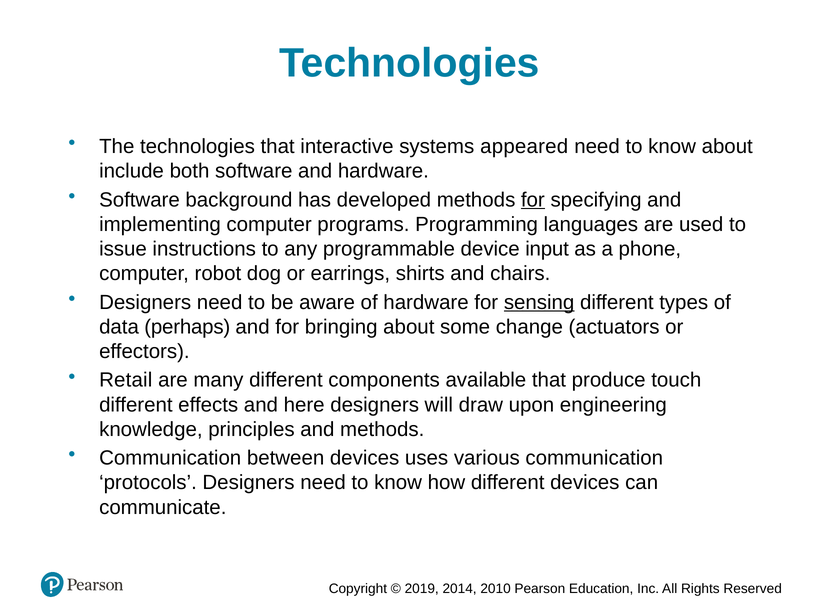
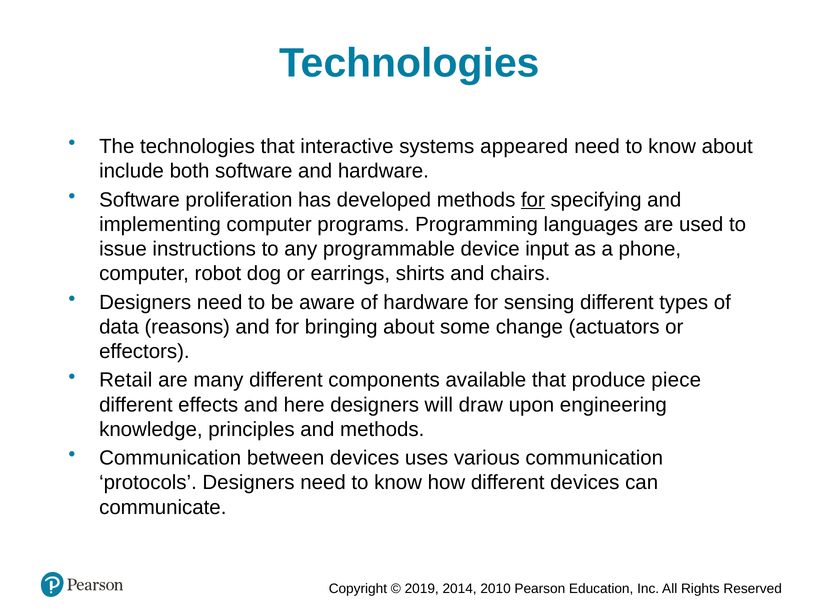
background: background -> proliferation
sensing underline: present -> none
perhaps: perhaps -> reasons
touch: touch -> piece
